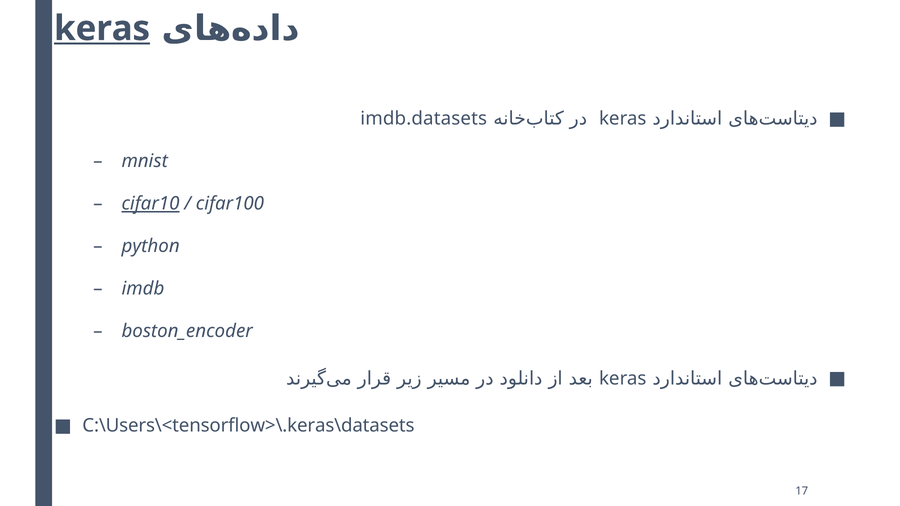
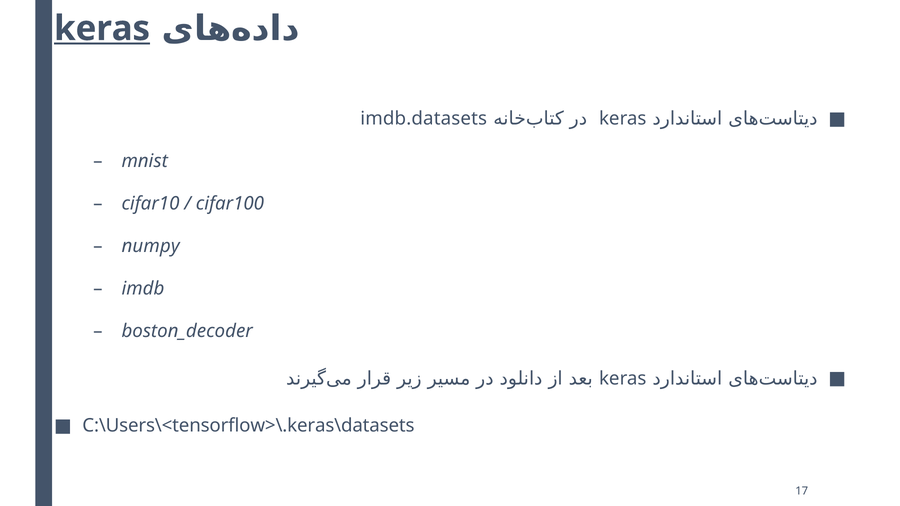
cifar10 underline: present -> none
python: python -> numpy
boston_encoder: boston_encoder -> boston_decoder
